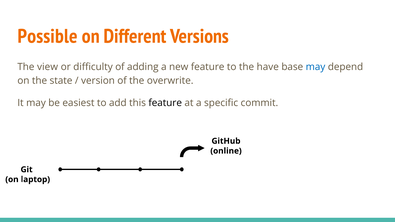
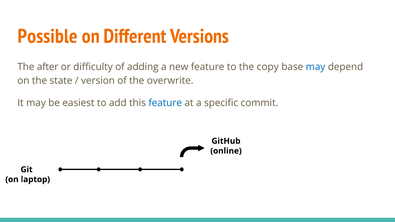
view: view -> after
have: have -> copy
feature at (165, 103) colour: black -> blue
